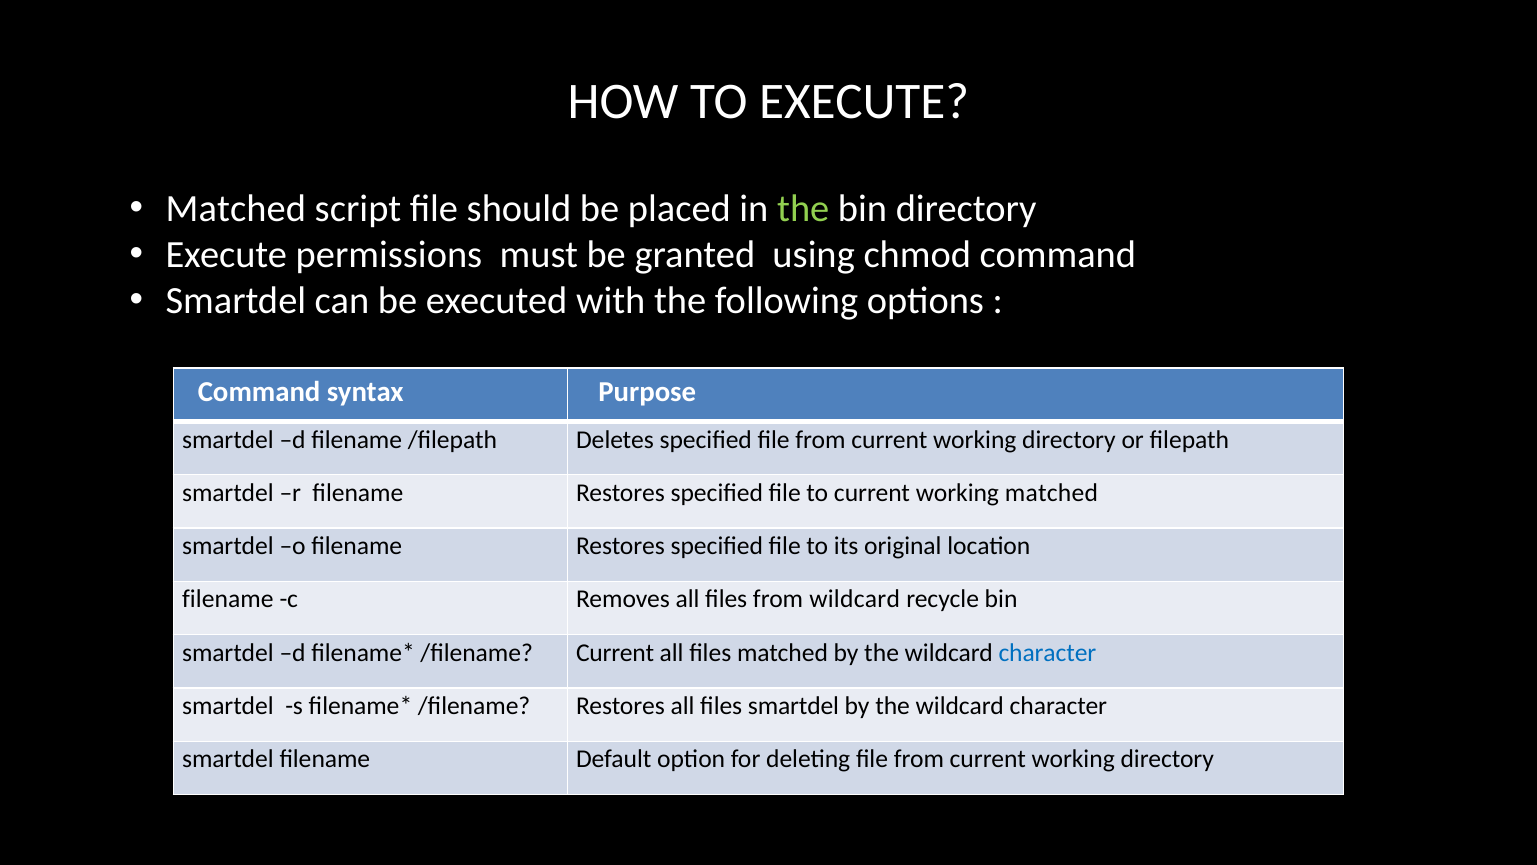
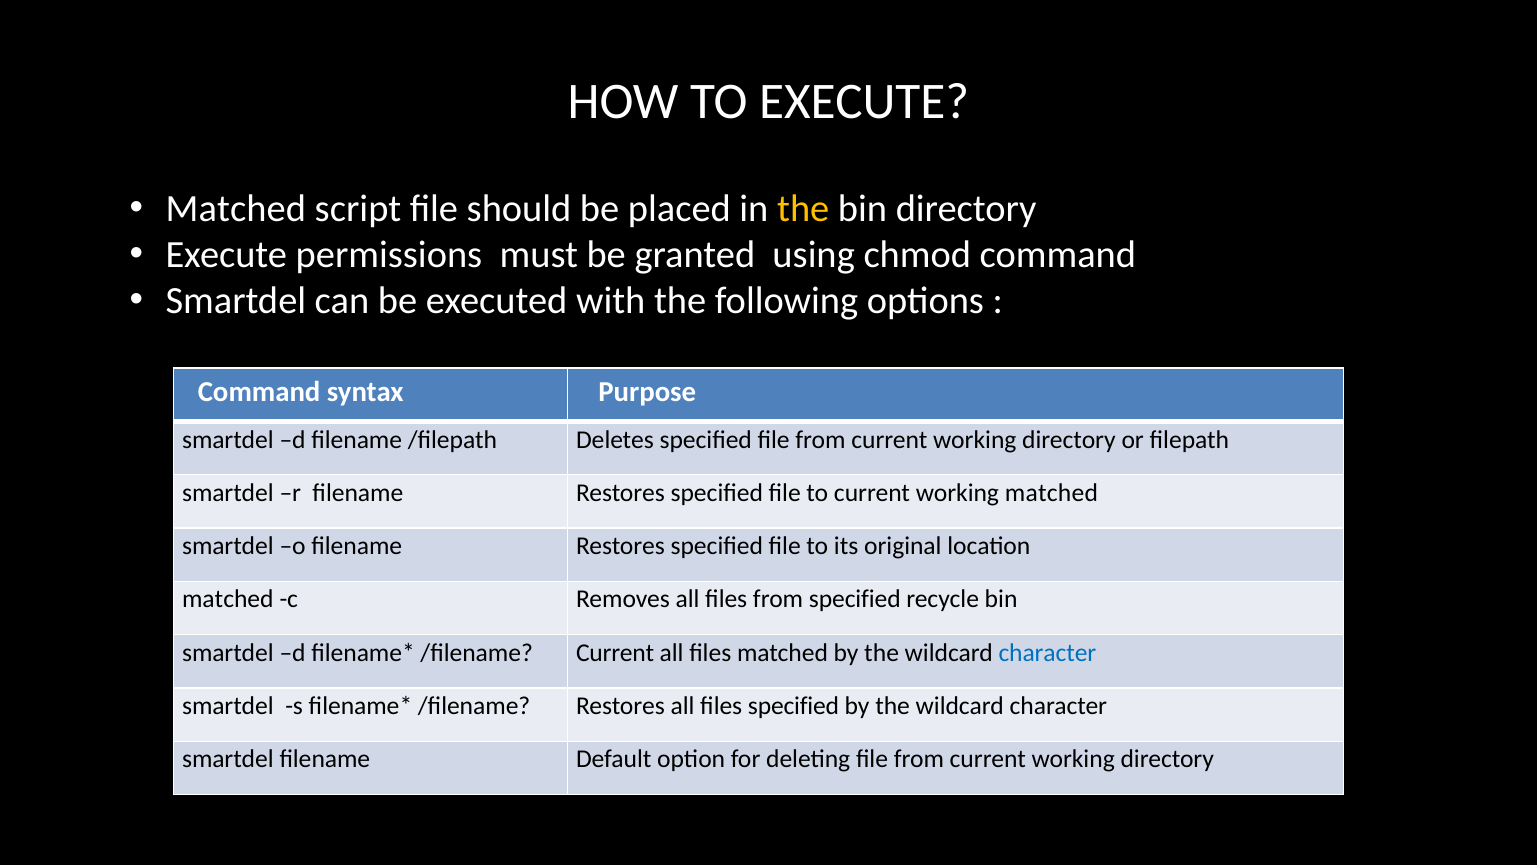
the at (803, 209) colour: light green -> yellow
filename at (228, 599): filename -> matched
from wildcard: wildcard -> specified
files smartdel: smartdel -> specified
